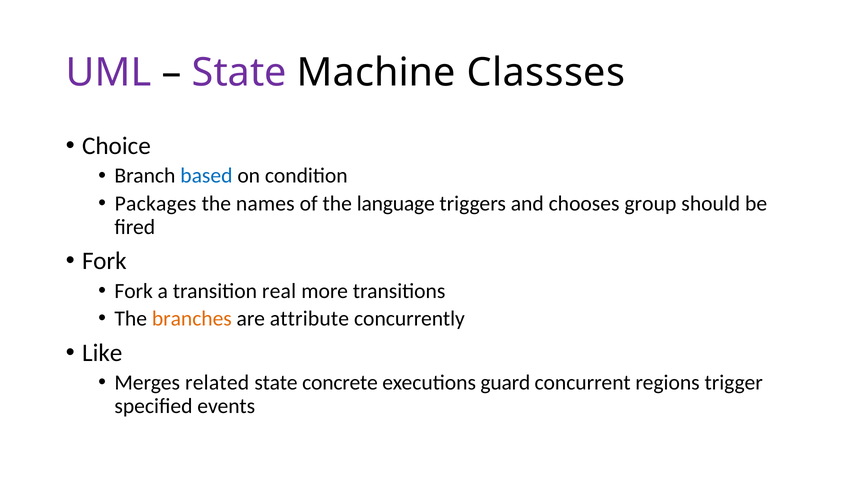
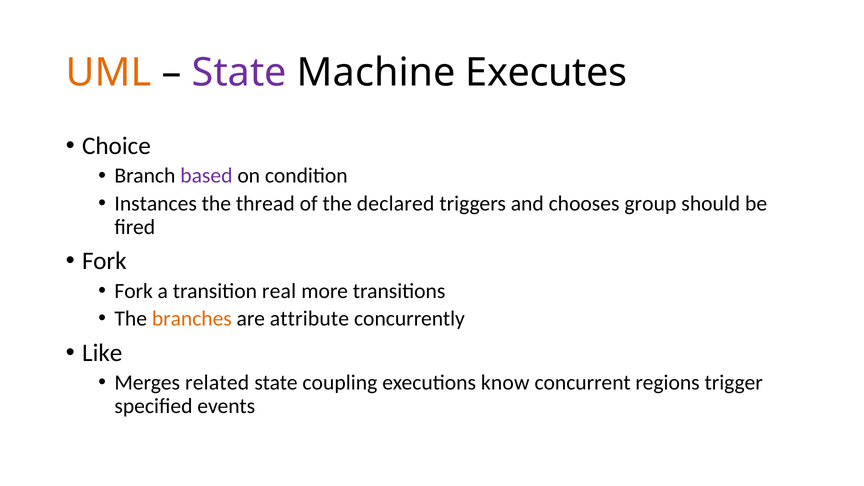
UML colour: purple -> orange
Classses: Classses -> Executes
based colour: blue -> purple
Packages: Packages -> Instances
names: names -> thread
language: language -> declared
concrete: concrete -> coupling
guard: guard -> know
